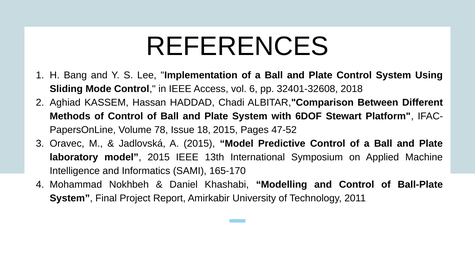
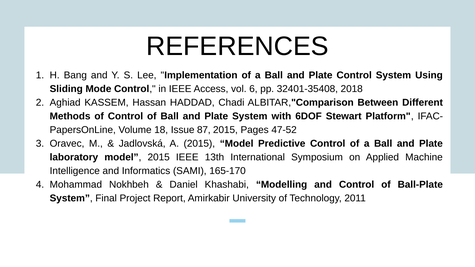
32401-32608: 32401-32608 -> 32401-35408
78: 78 -> 18
18: 18 -> 87
